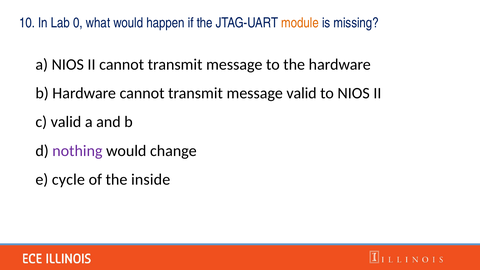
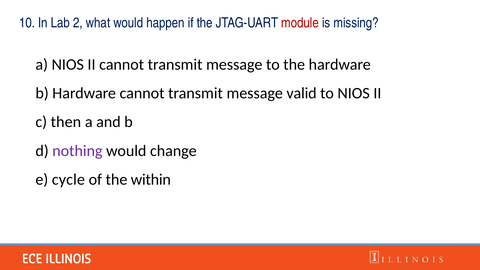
0: 0 -> 2
module colour: orange -> red
c valid: valid -> then
inside: inside -> within
